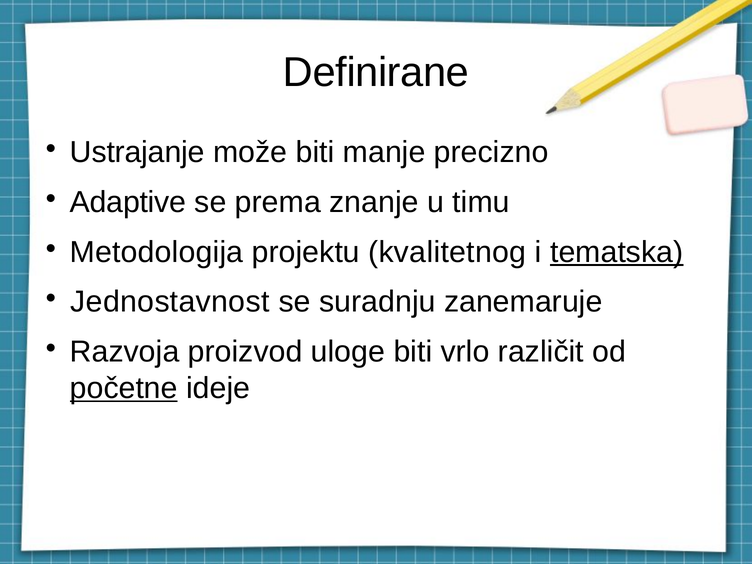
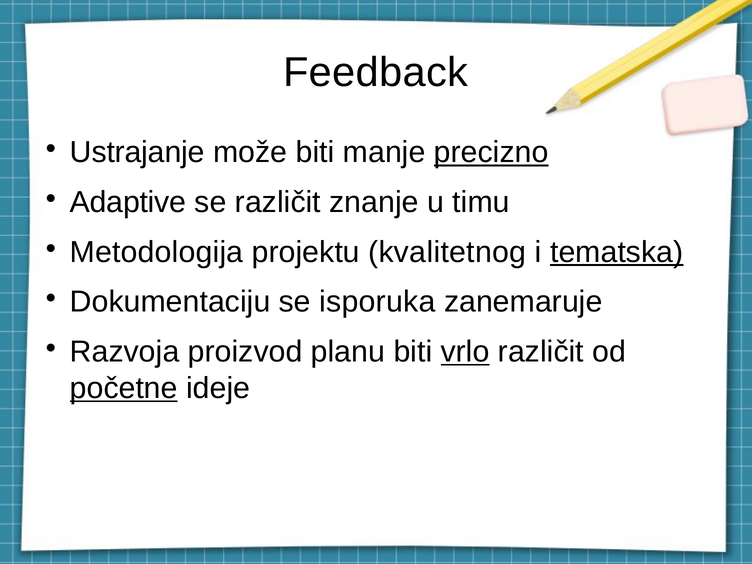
Definirane: Definirane -> Feedback
precizno underline: none -> present
se prema: prema -> različit
Jednostavnost: Jednostavnost -> Dokumentaciju
suradnju: suradnju -> isporuka
uloge: uloge -> planu
vrlo underline: none -> present
